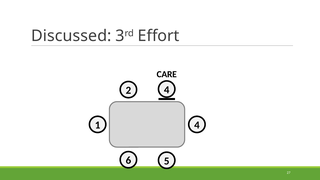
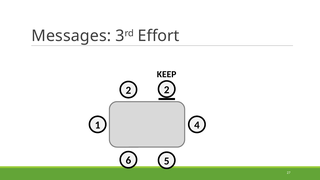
Discussed: Discussed -> Messages
CARE: CARE -> KEEP
2 4: 4 -> 2
